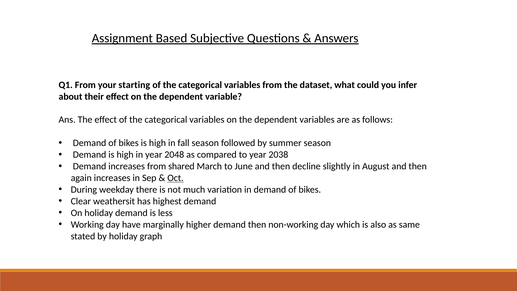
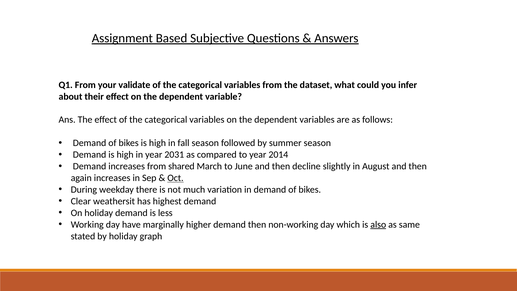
starting: starting -> validate
2048: 2048 -> 2031
2038: 2038 -> 2014
also underline: none -> present
